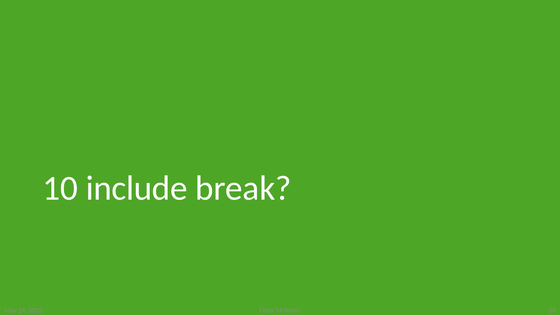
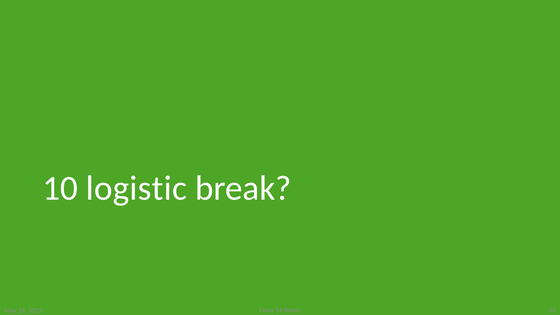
include: include -> logistic
